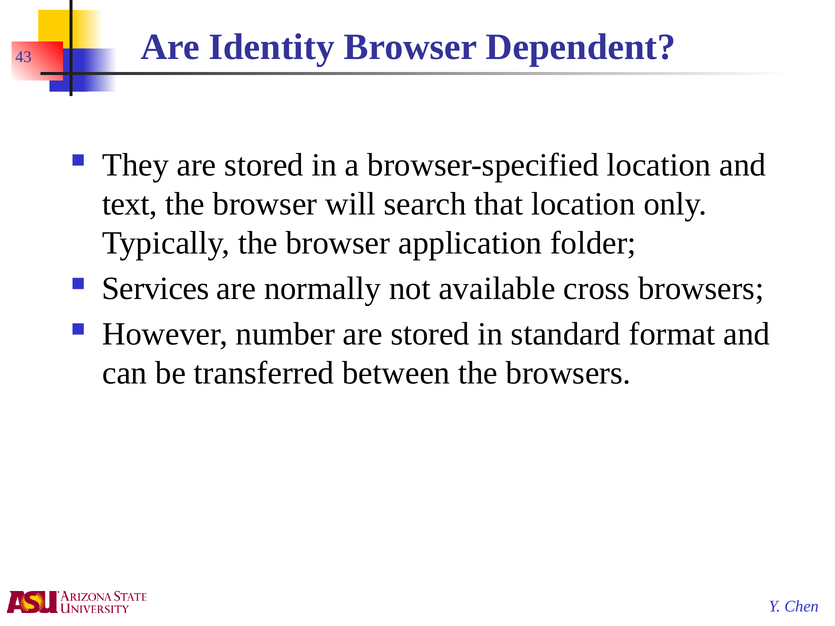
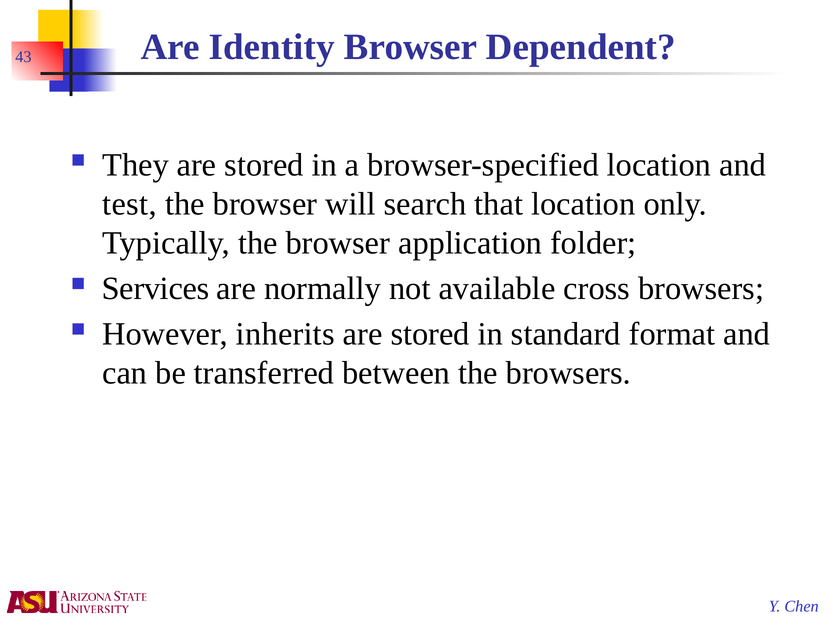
text: text -> test
number: number -> inherits
